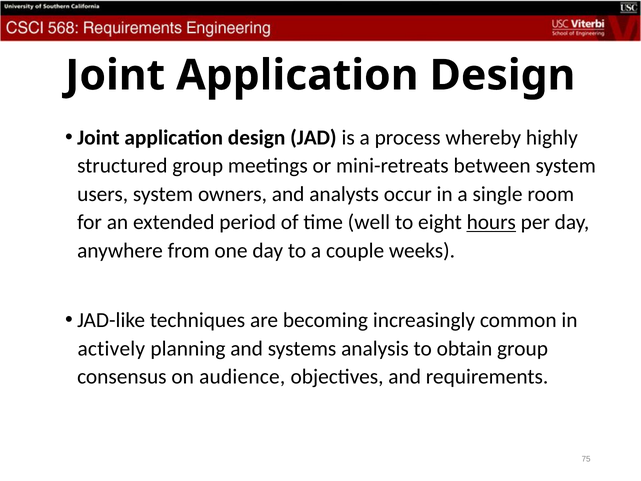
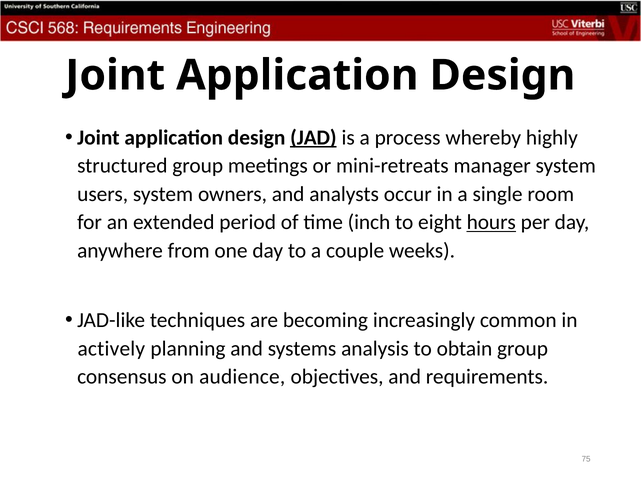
JAD underline: none -> present
between: between -> manager
well: well -> inch
